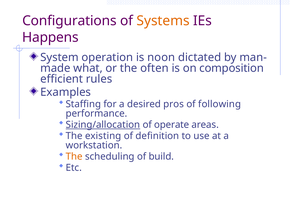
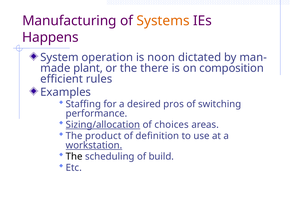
Configurations: Configurations -> Manufacturing
what: what -> plant
often: often -> there
following: following -> switching
operate: operate -> choices
existing: existing -> product
workstation underline: none -> present
The at (74, 156) colour: orange -> black
